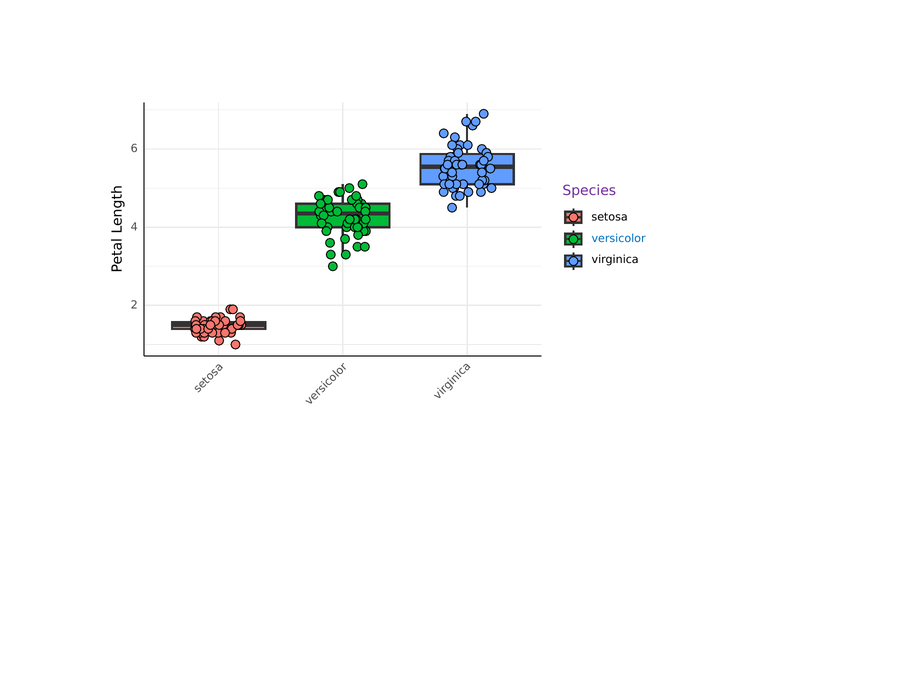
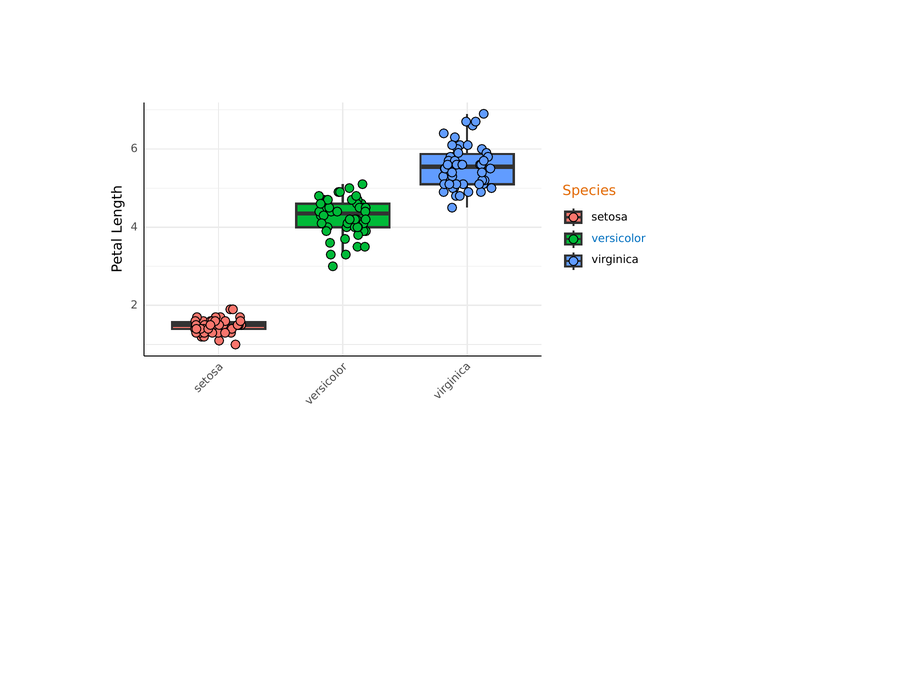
Species colour: purple -> orange
